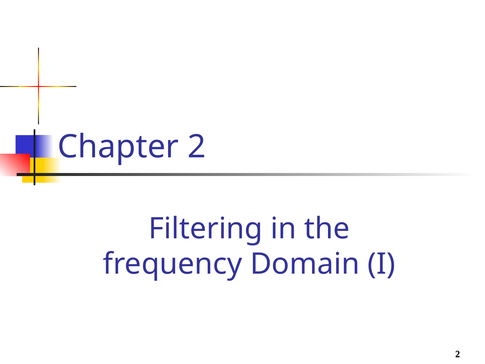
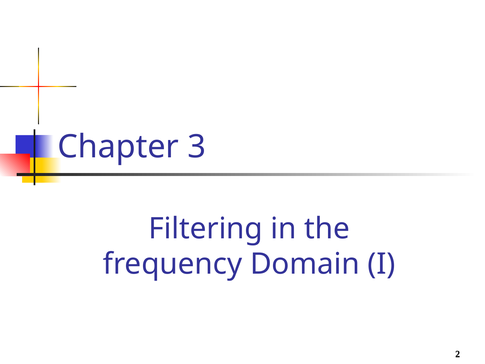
Chapter 2: 2 -> 3
